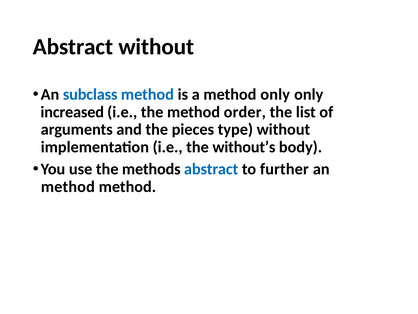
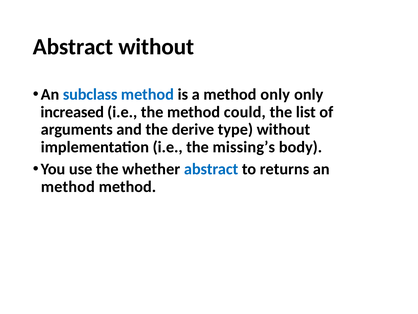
order: order -> could
pieces: pieces -> derive
without’s: without’s -> missing’s
methods: methods -> whether
further: further -> returns
